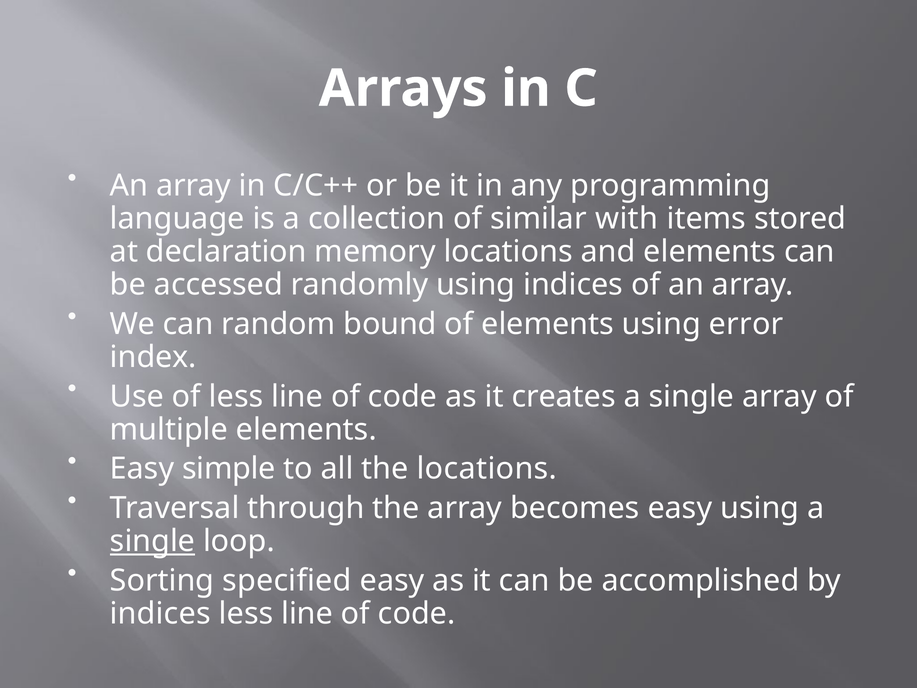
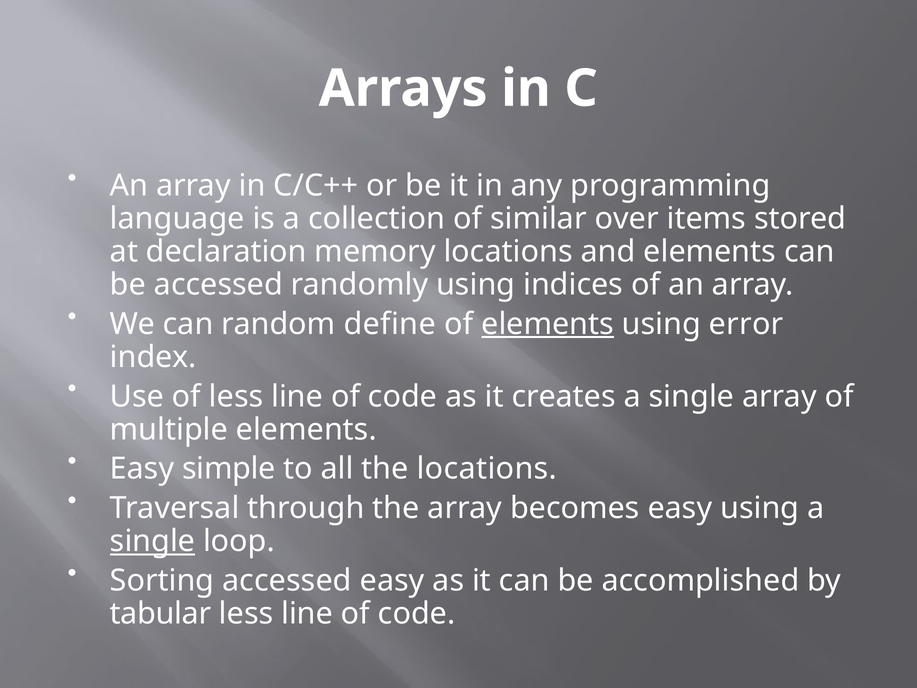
with: with -> over
bound: bound -> define
elements at (548, 324) underline: none -> present
Sorting specified: specified -> accessed
indices at (160, 614): indices -> tabular
